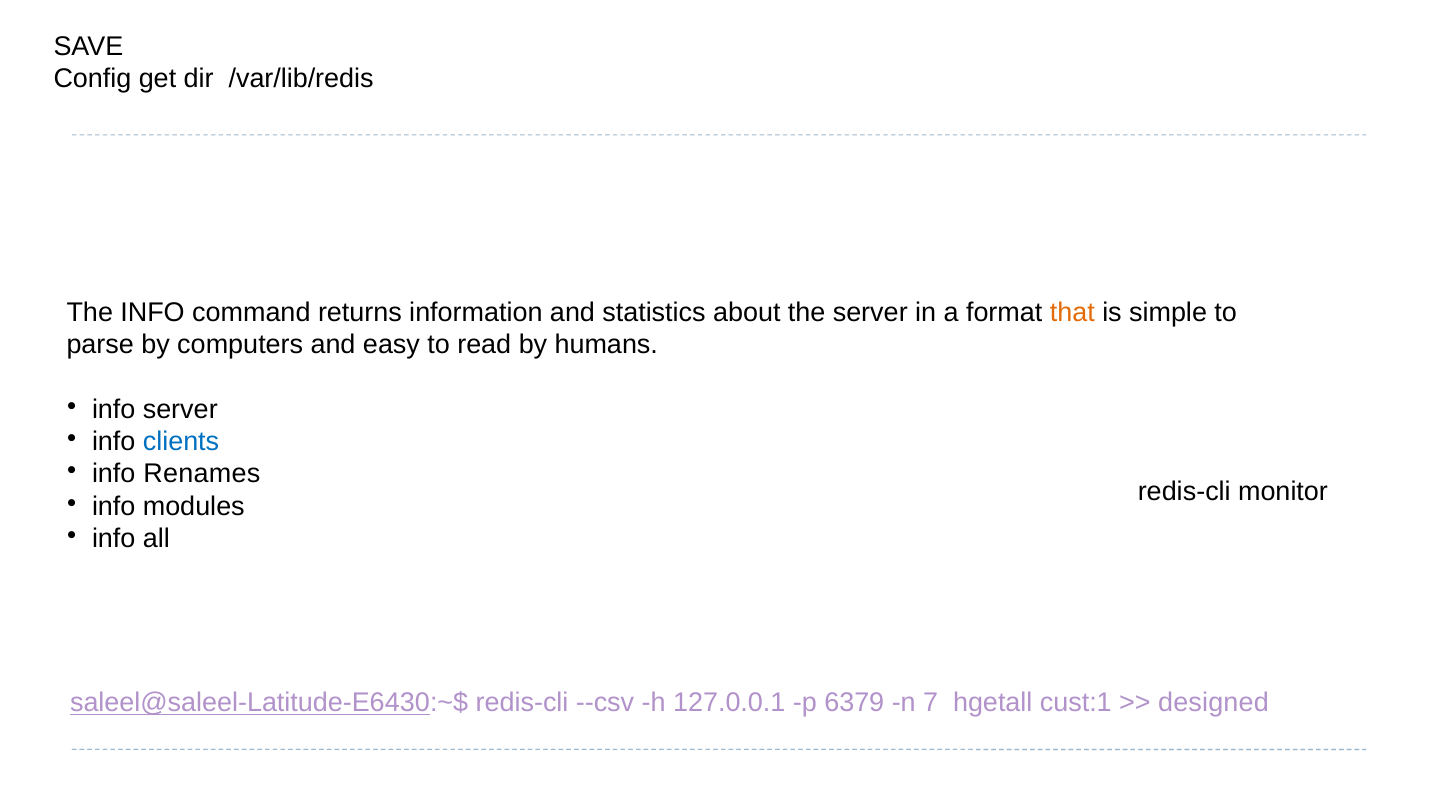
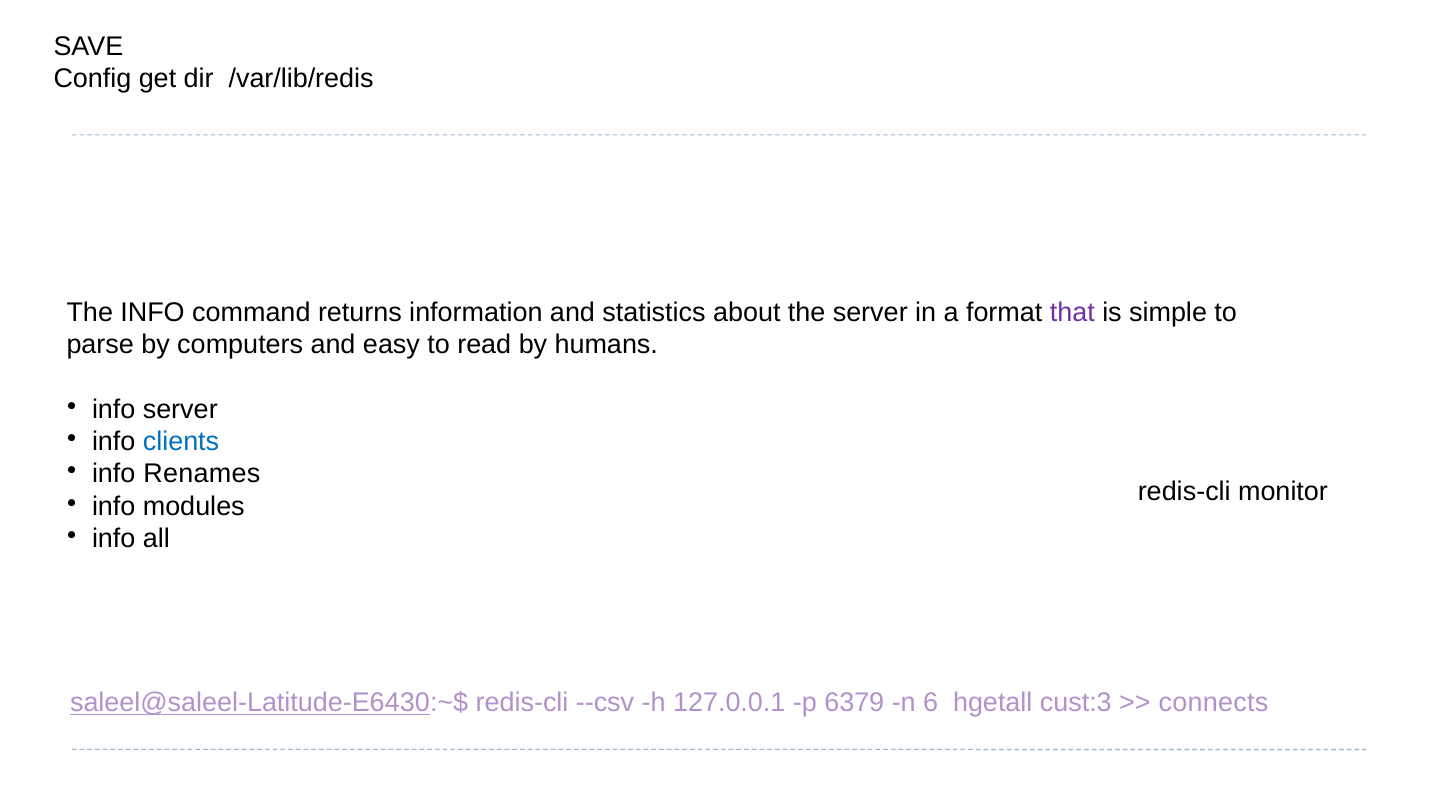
that colour: orange -> purple
7: 7 -> 6
cust:1: cust:1 -> cust:3
designed: designed -> connects
